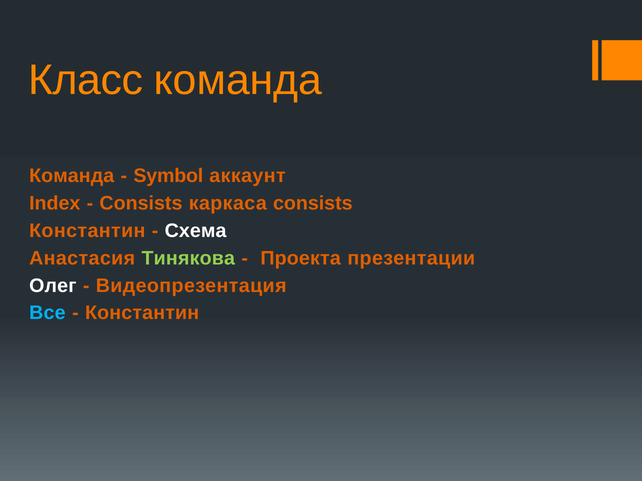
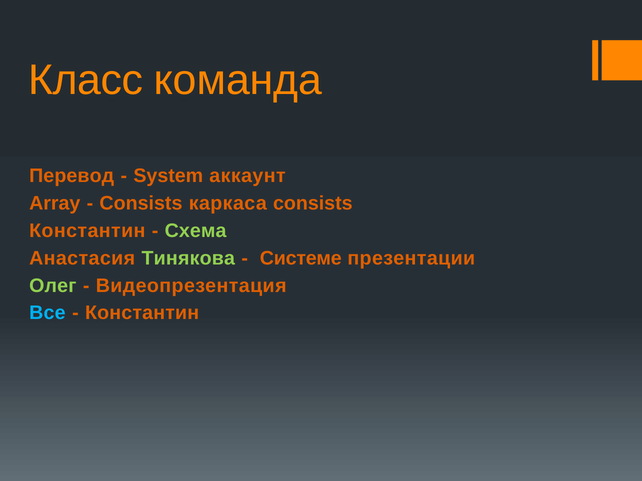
Команда at (72, 176): Команда -> Перевод
Symbol: Symbol -> System
Index: Index -> Array
Схема colour: white -> light green
Проекта: Проекта -> Системе
Олег colour: white -> light green
